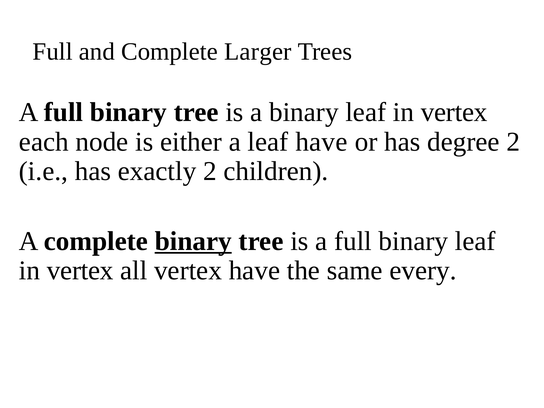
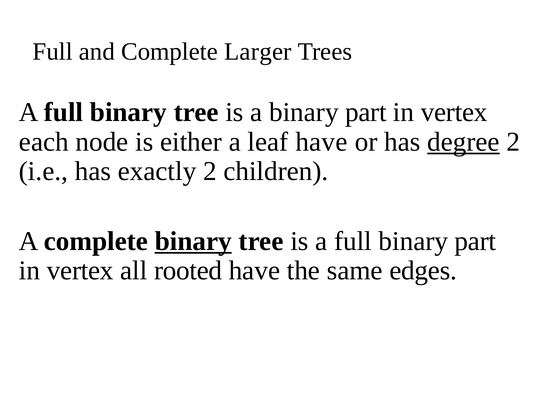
a binary leaf: leaf -> part
degree underline: none -> present
full binary leaf: leaf -> part
all vertex: vertex -> rooted
every: every -> edges
